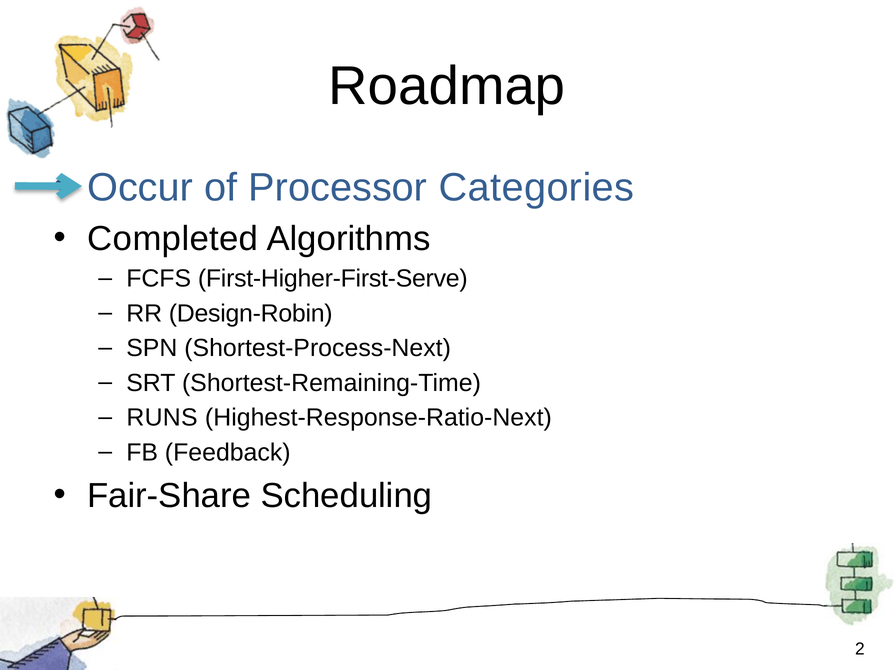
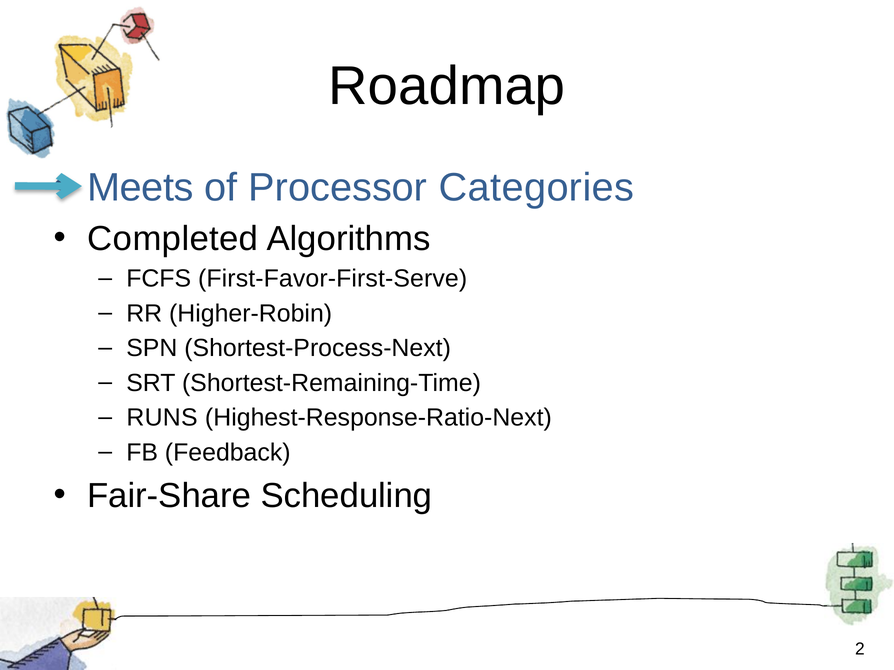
Occur: Occur -> Meets
First-Higher-First-Serve: First-Higher-First-Serve -> First-Favor-First-Serve
Design-Robin: Design-Robin -> Higher-Robin
